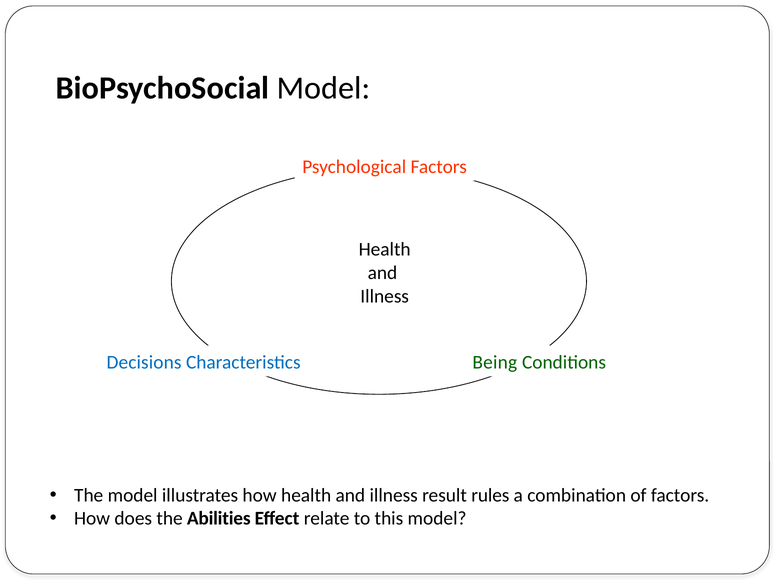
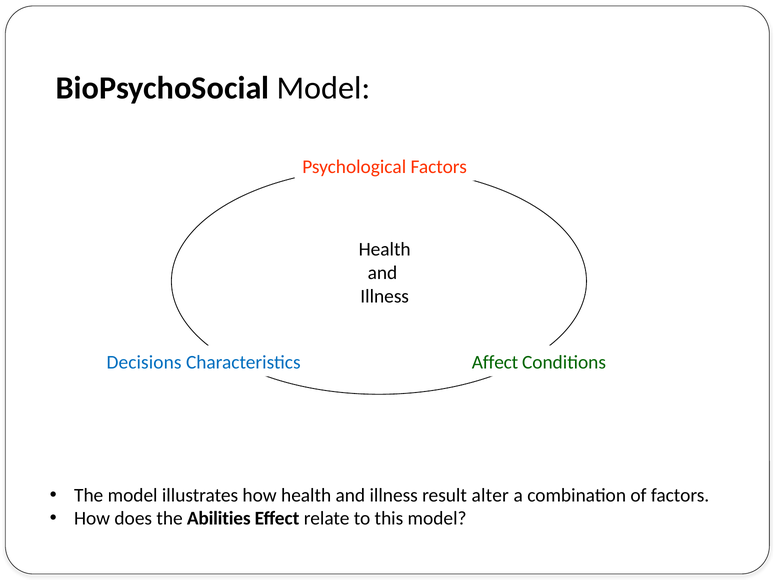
Being: Being -> Affect
rules: rules -> alter
